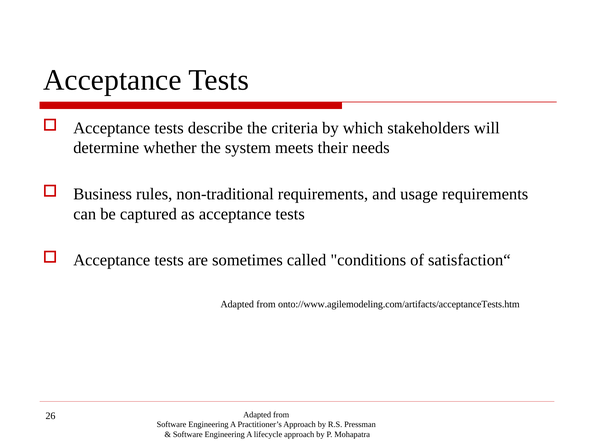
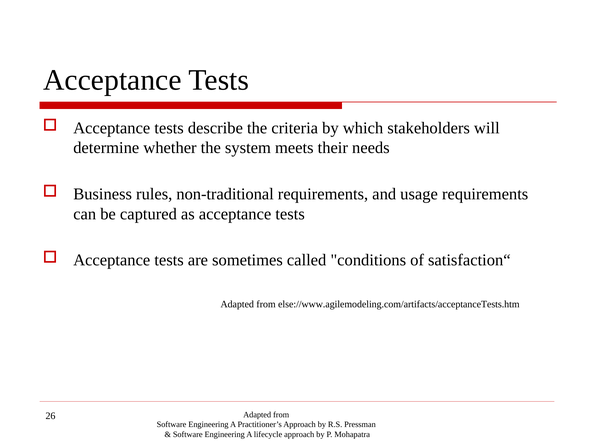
onto://www.agilemodeling.com/artifacts/acceptanceTests.htm: onto://www.agilemodeling.com/artifacts/acceptanceTests.htm -> else://www.agilemodeling.com/artifacts/acceptanceTests.htm
